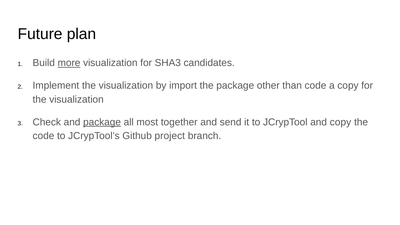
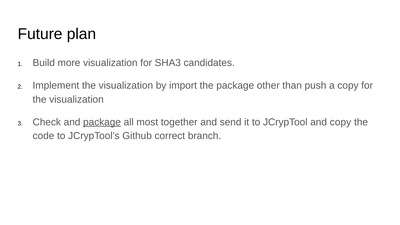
more underline: present -> none
than code: code -> push
project: project -> correct
